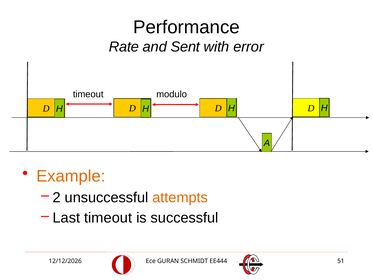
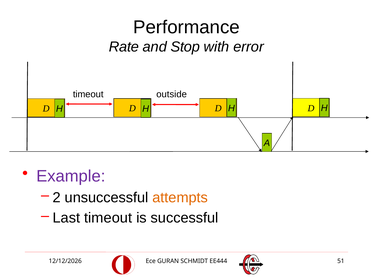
Sent: Sent -> Stop
modulo: modulo -> outside
Example colour: orange -> purple
